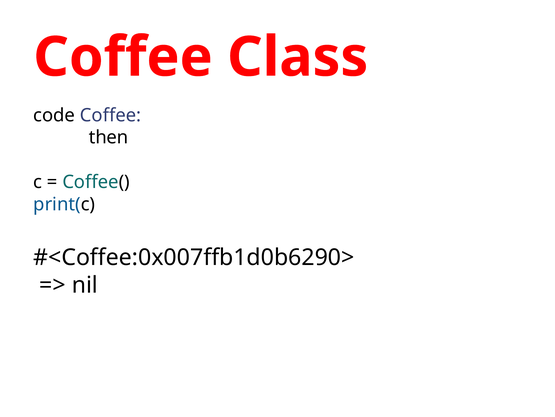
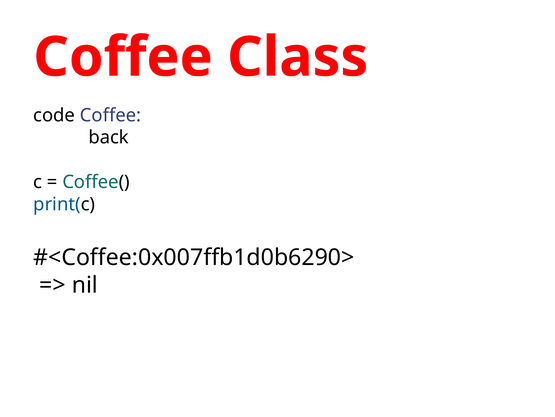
then: then -> back
